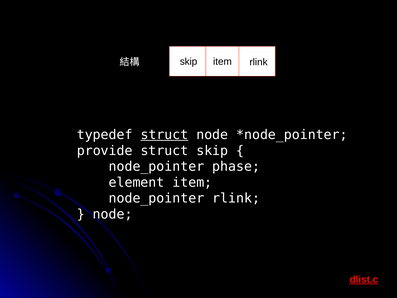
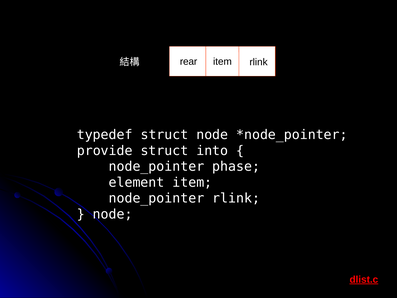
skip at (189, 62): skip -> rear
struct at (164, 135) underline: present -> none
struct skip: skip -> into
